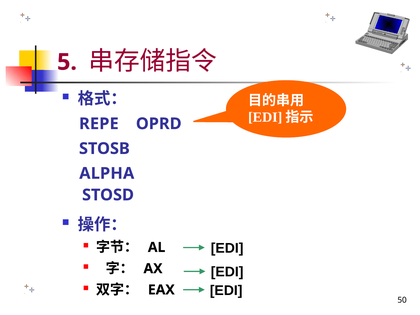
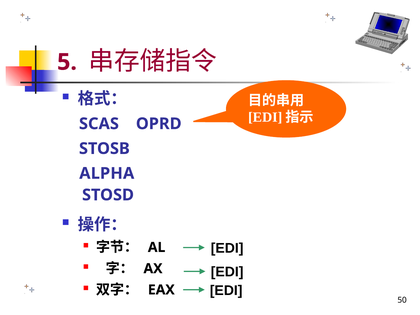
REPE: REPE -> SCAS
